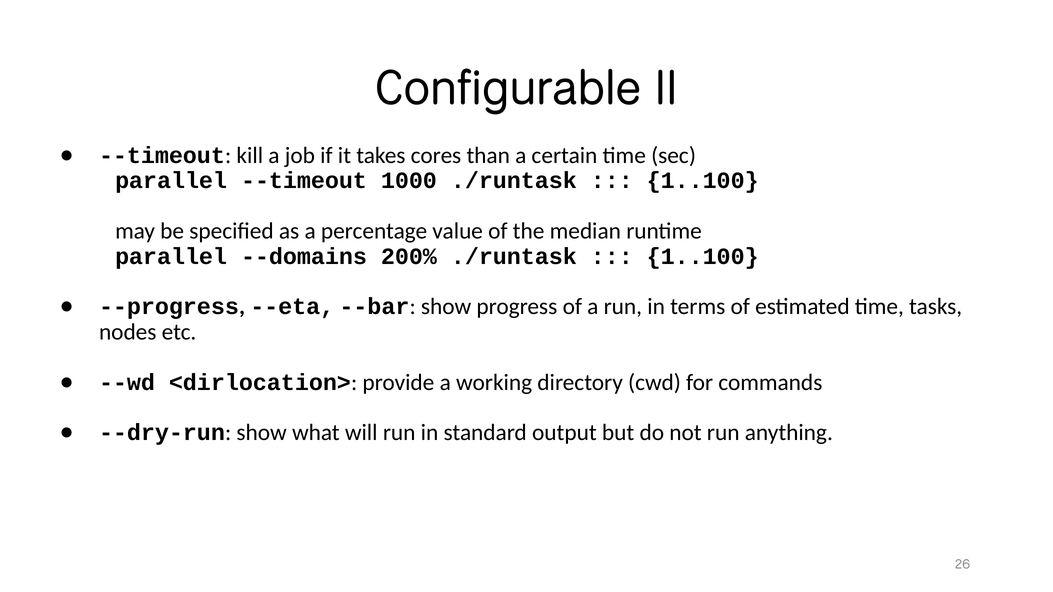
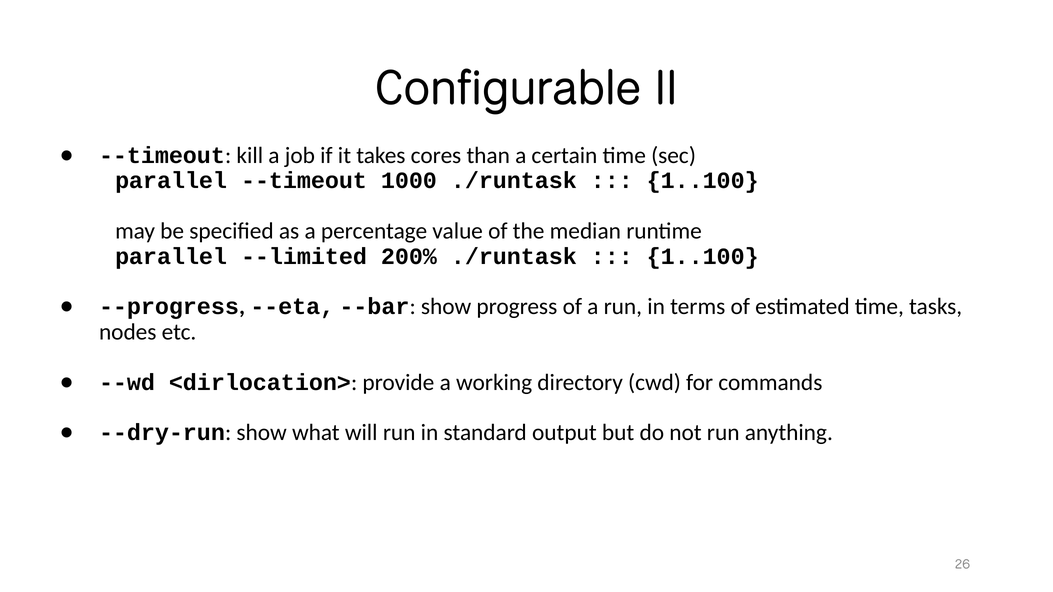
--domains: --domains -> --limited
